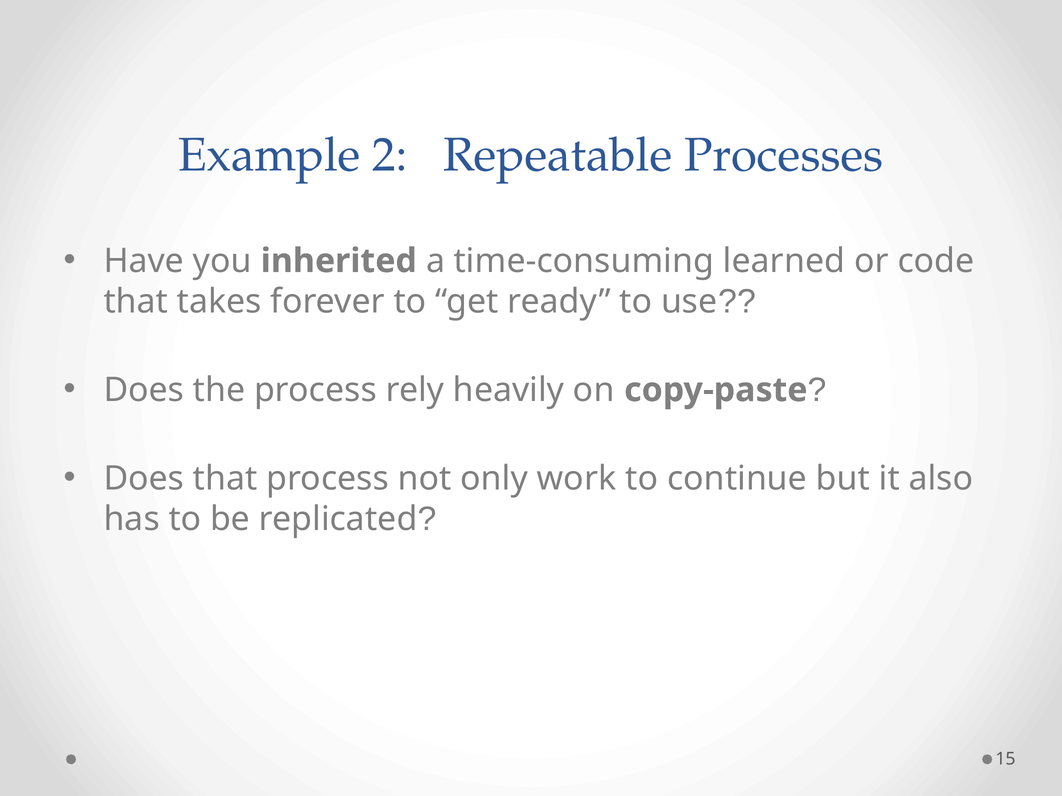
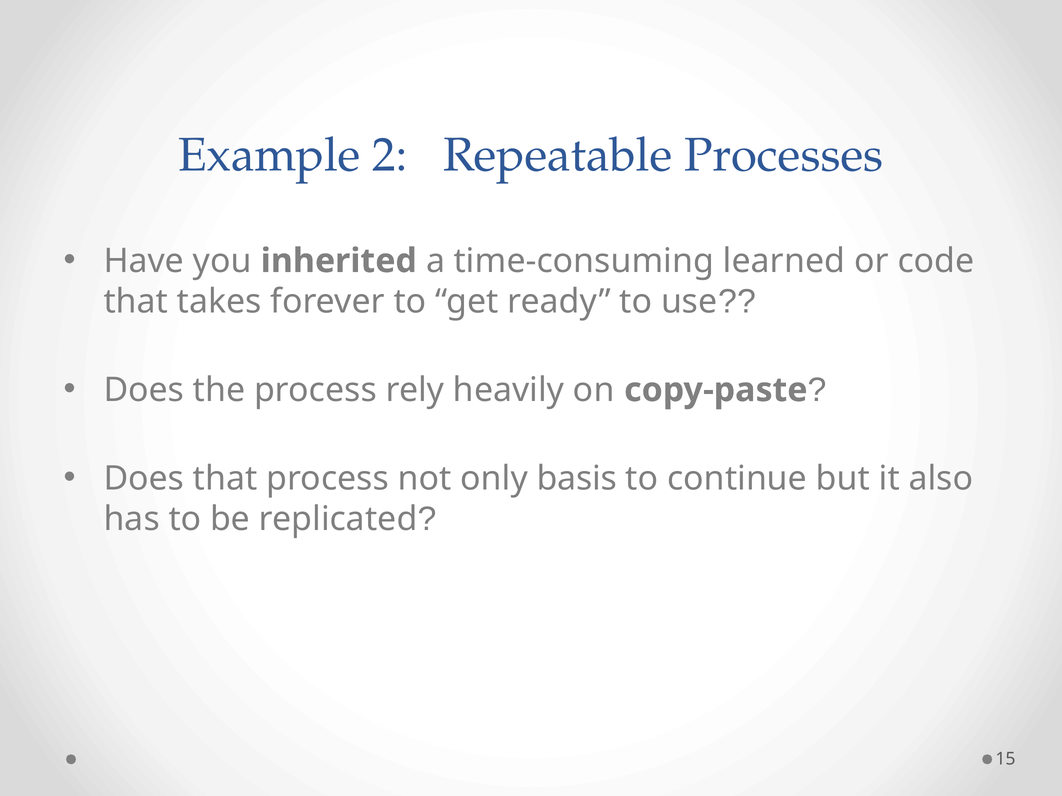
work: work -> basis
